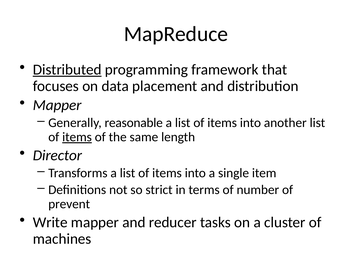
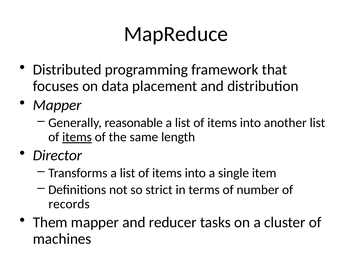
Distributed underline: present -> none
prevent: prevent -> records
Write: Write -> Them
